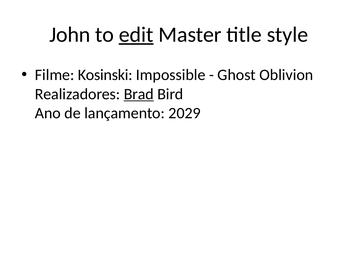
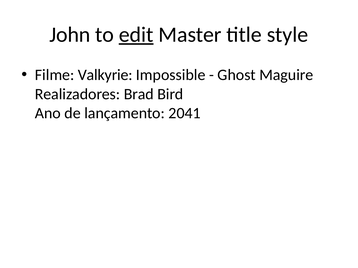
Kosinski: Kosinski -> Valkyrie
Oblivion: Oblivion -> Maguire
Brad underline: present -> none
2029: 2029 -> 2041
